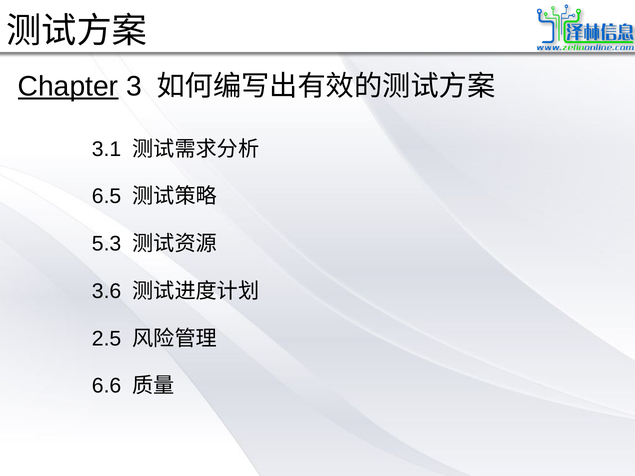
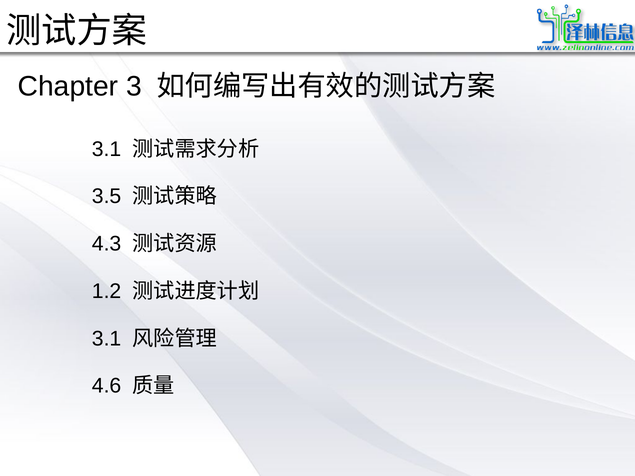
Chapter underline: present -> none
6.5: 6.5 -> 3.5
5.3: 5.3 -> 4.3
3.6: 3.6 -> 1.2
2.5 at (107, 339): 2.5 -> 3.1
6.6: 6.6 -> 4.6
